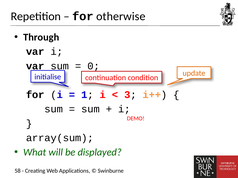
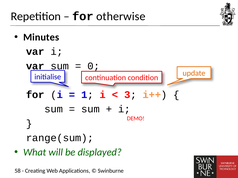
Through: Through -> Minutes
array(sum: array(sum -> range(sum
